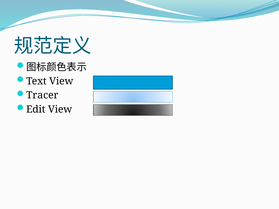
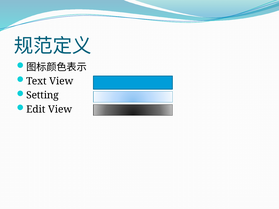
Tracer: Tracer -> Setting
